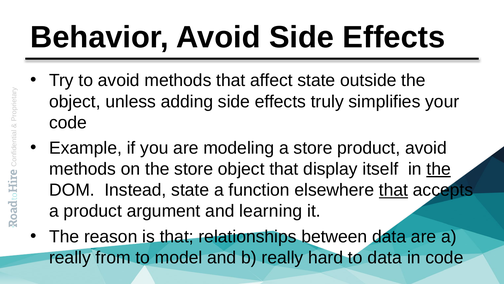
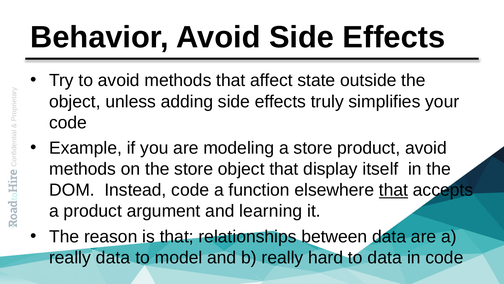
the at (439, 169) underline: present -> none
Instead state: state -> code
really from: from -> data
